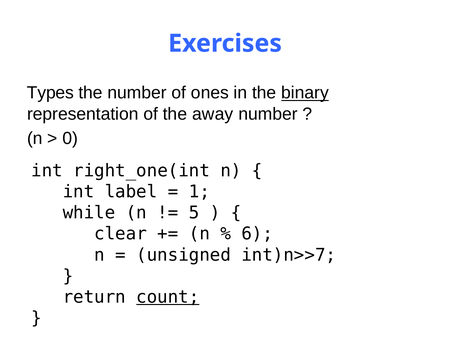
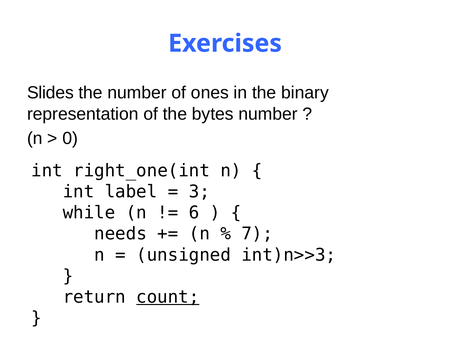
Types: Types -> Slides
binary underline: present -> none
away: away -> bytes
1: 1 -> 3
5: 5 -> 6
clear: clear -> needs
6: 6 -> 7
int)n>>7: int)n>>7 -> int)n>>3
